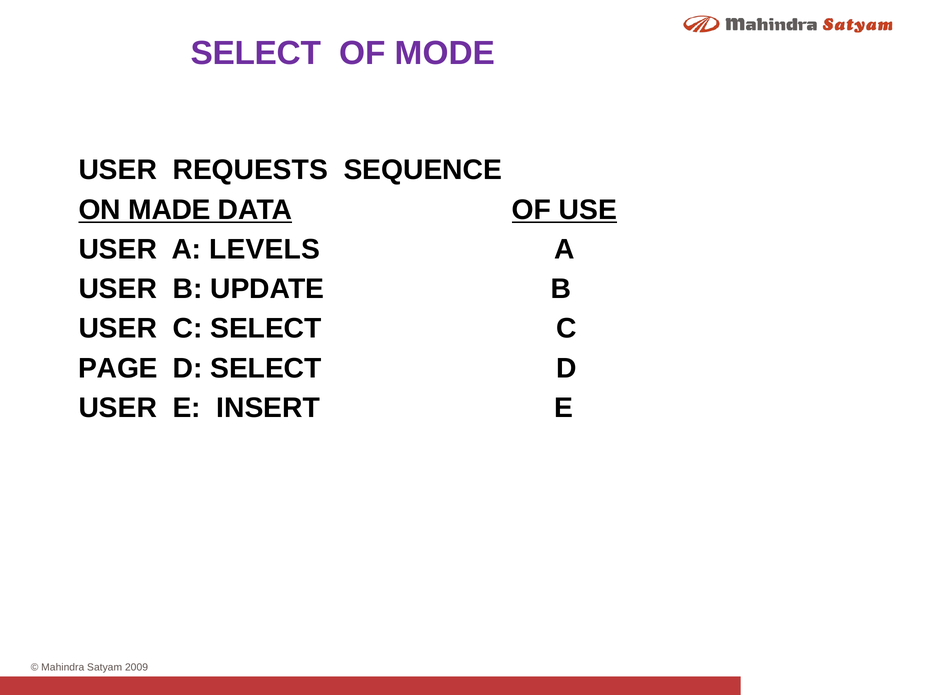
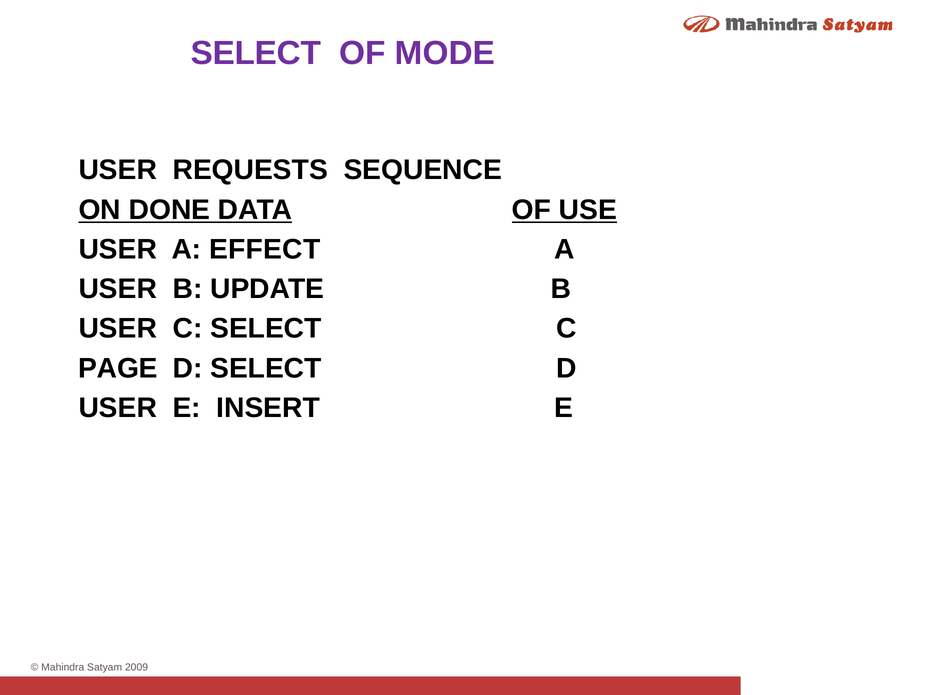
MADE: MADE -> DONE
LEVELS: LEVELS -> EFFECT
